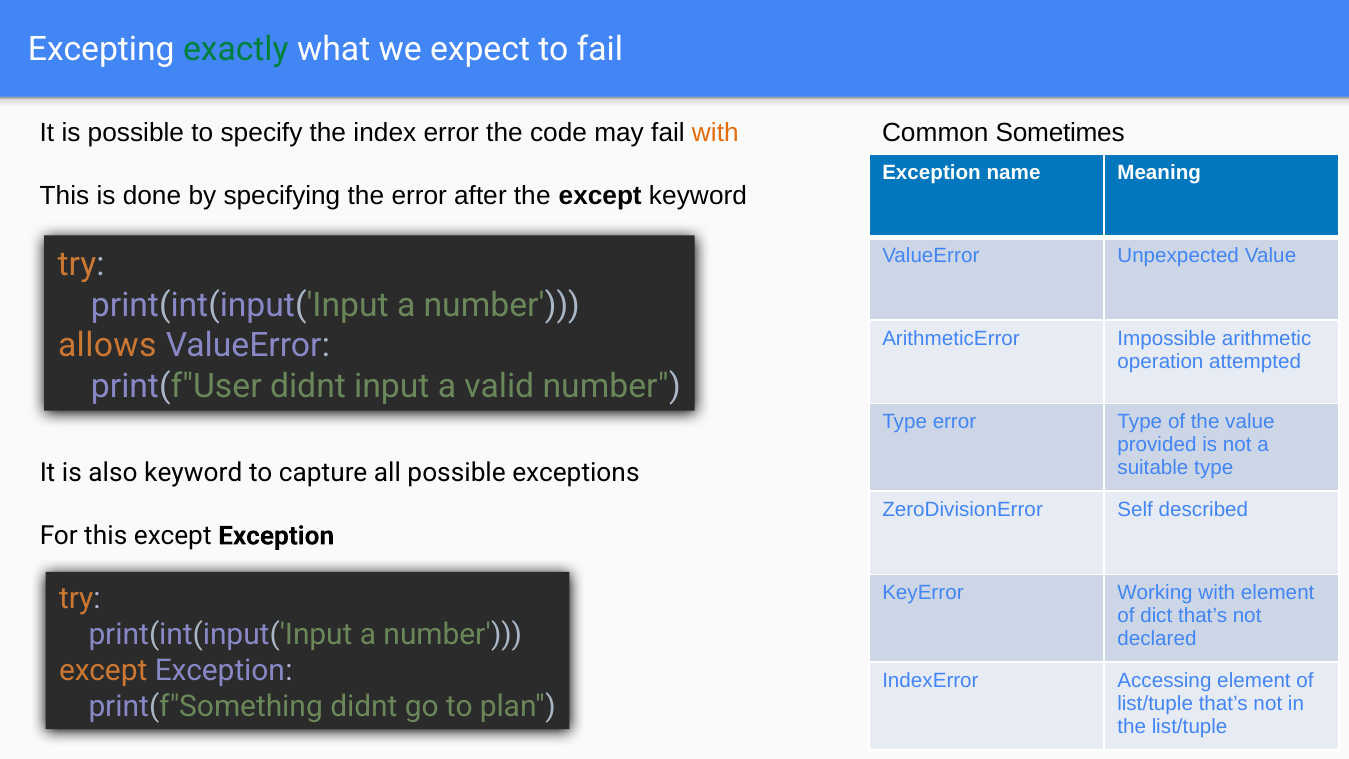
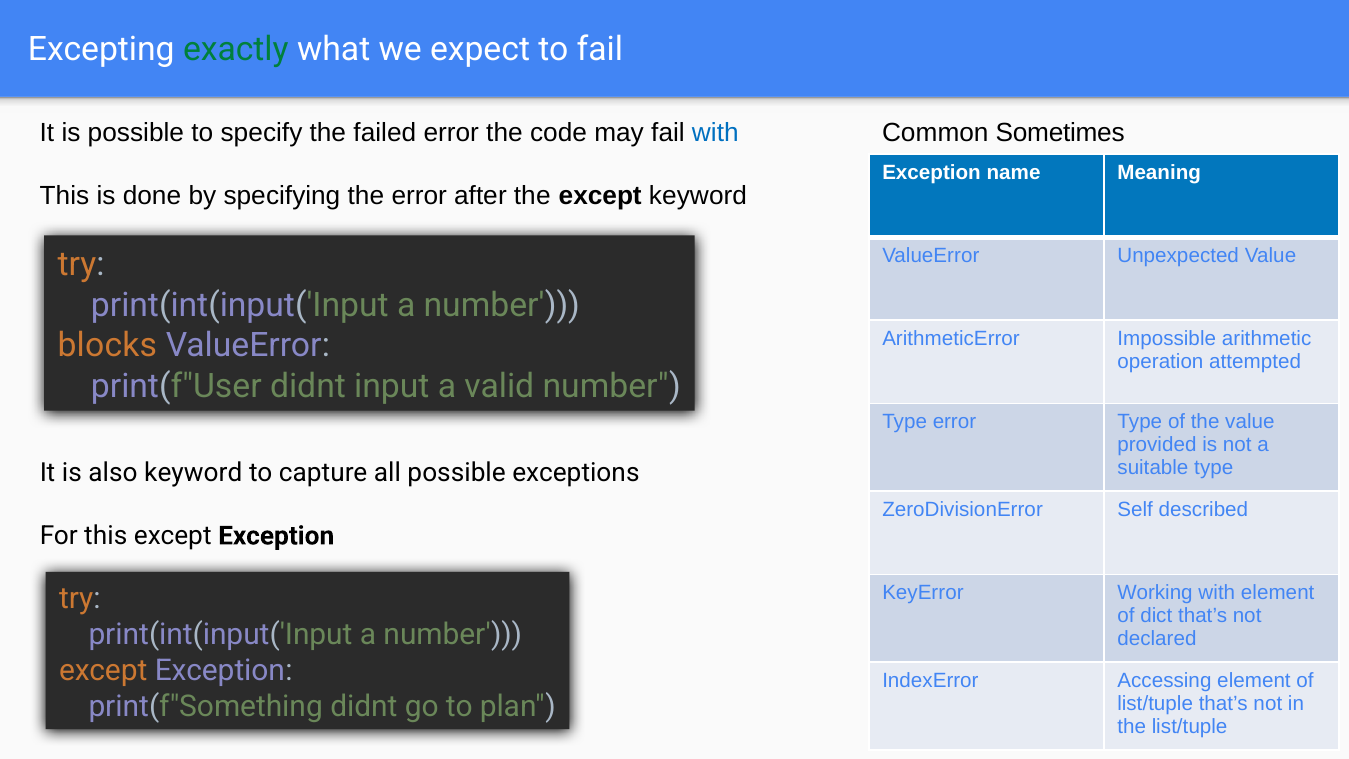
index: index -> failed
with at (715, 133) colour: orange -> blue
allows: allows -> blocks
